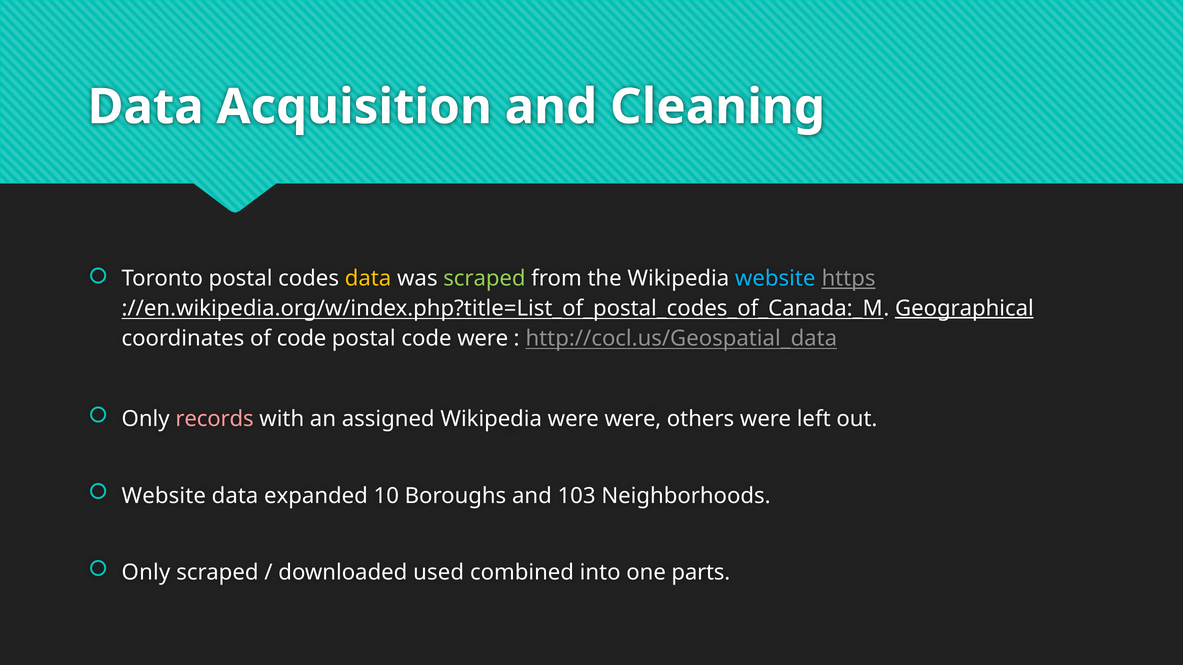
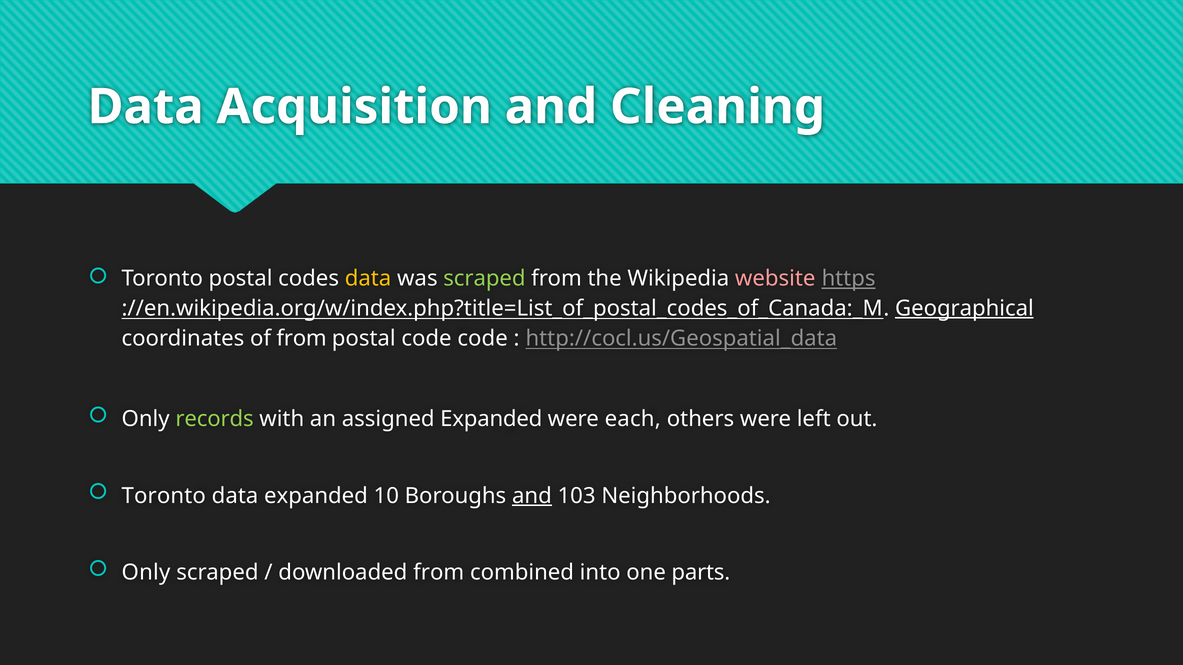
website at (775, 278) colour: light blue -> pink
of code: code -> from
code were: were -> code
records colour: pink -> light green
assigned Wikipedia: Wikipedia -> Expanded
were were: were -> each
Website at (164, 496): Website -> Toronto
and at (532, 496) underline: none -> present
downloaded used: used -> from
